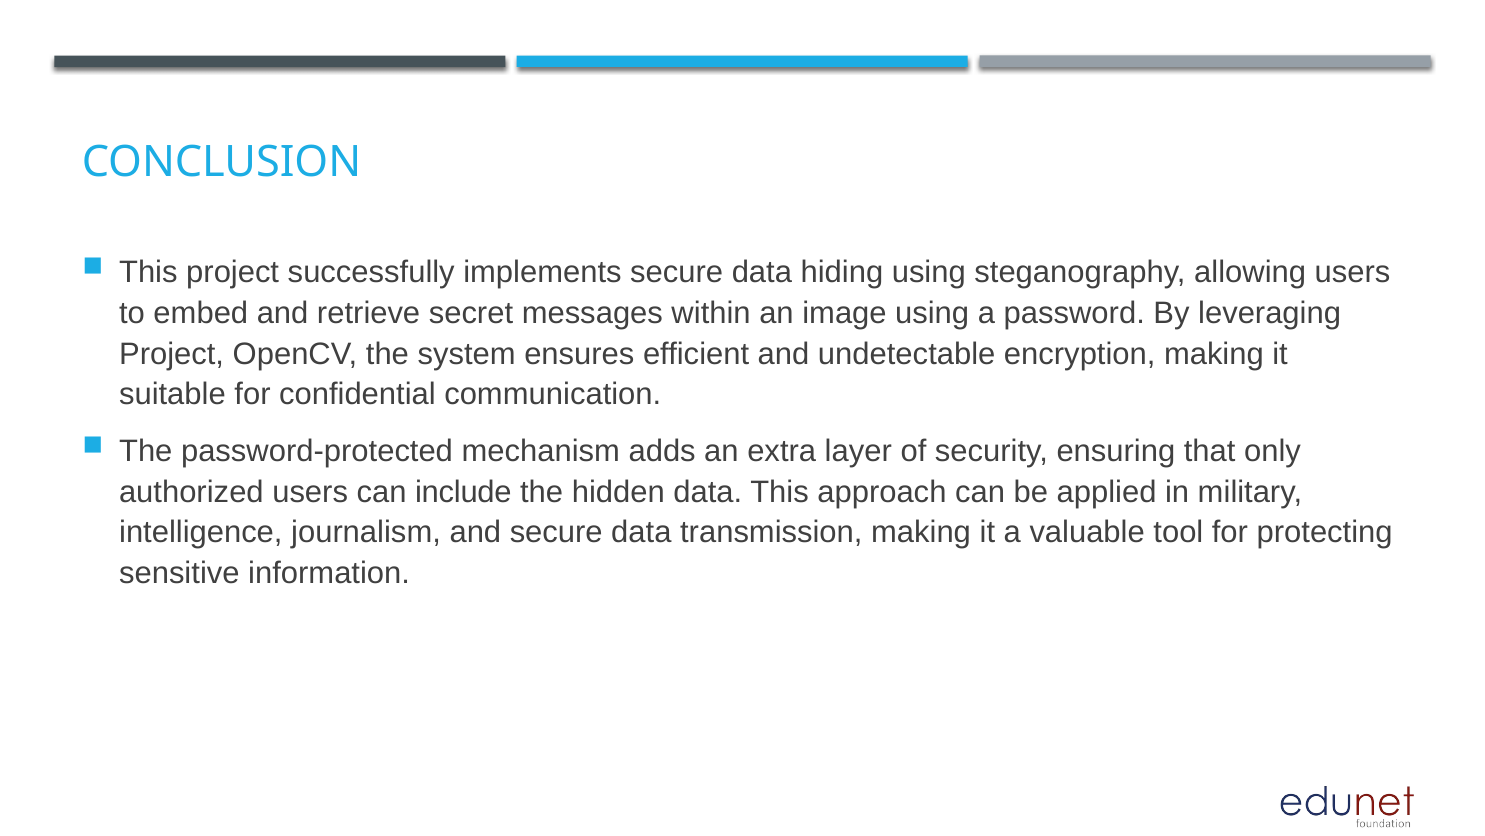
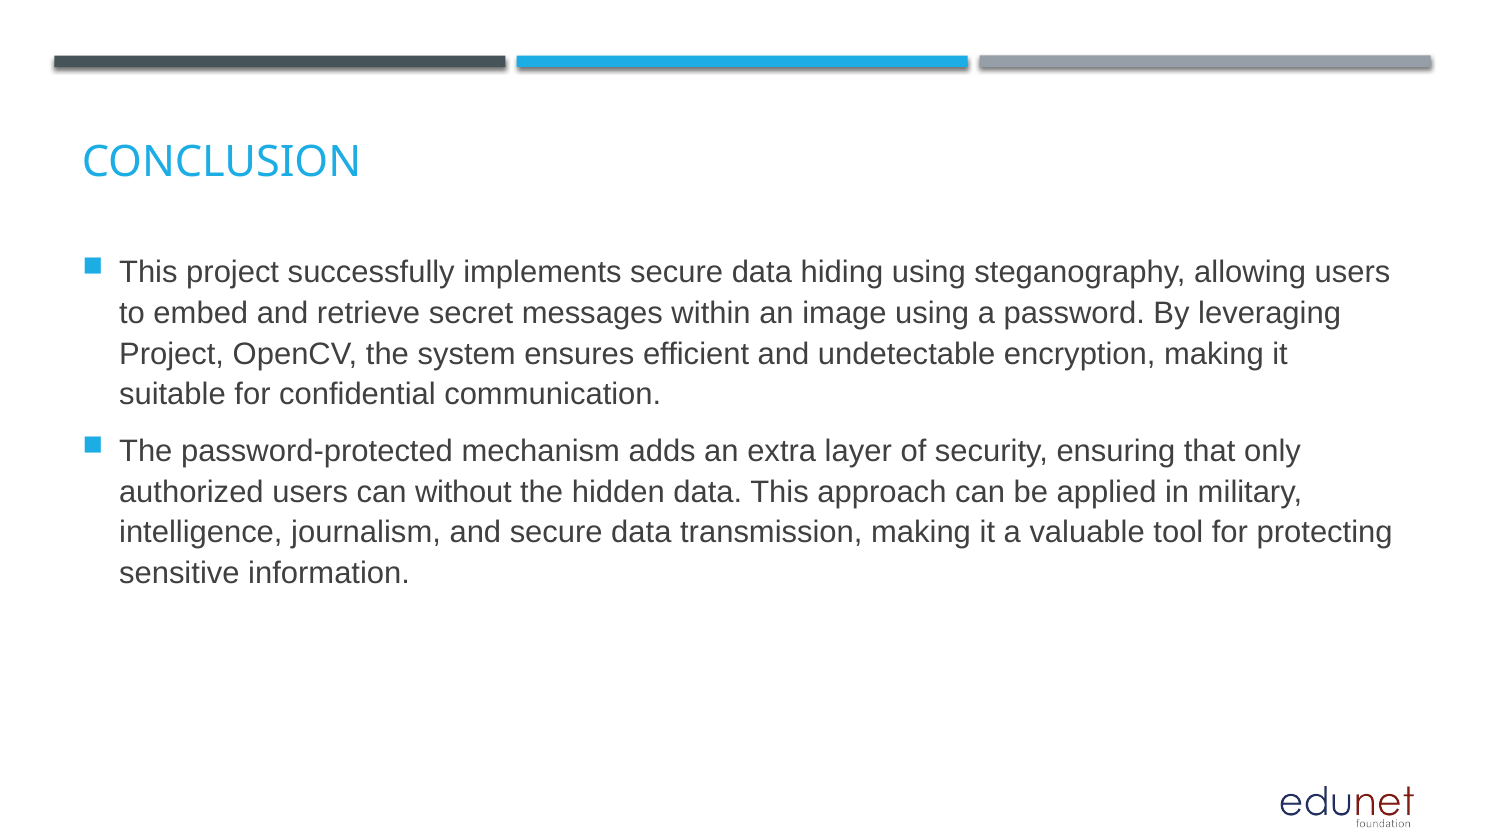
include: include -> without
